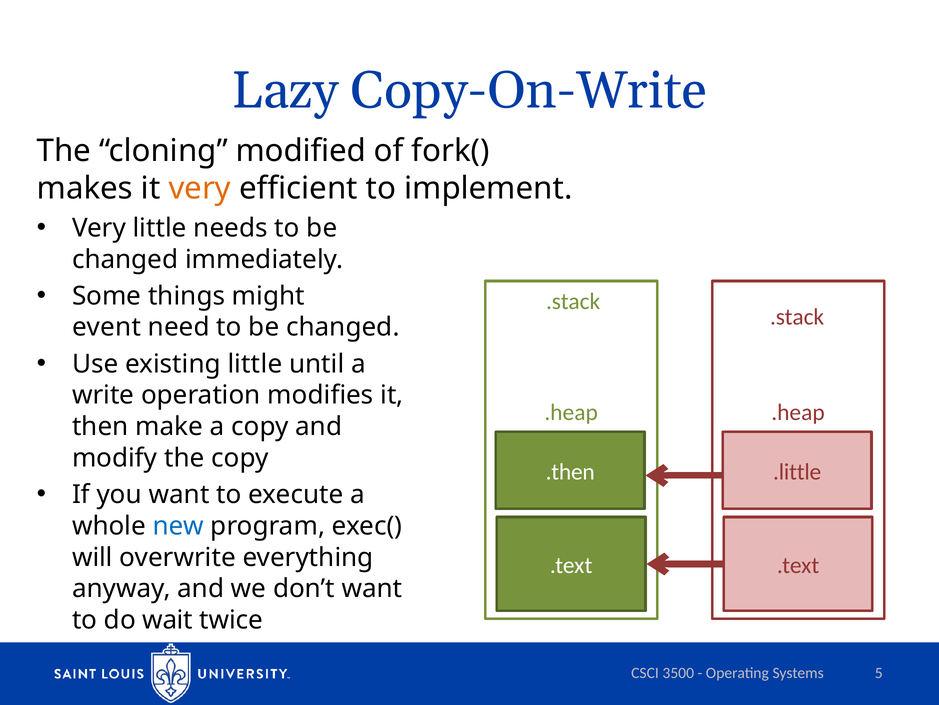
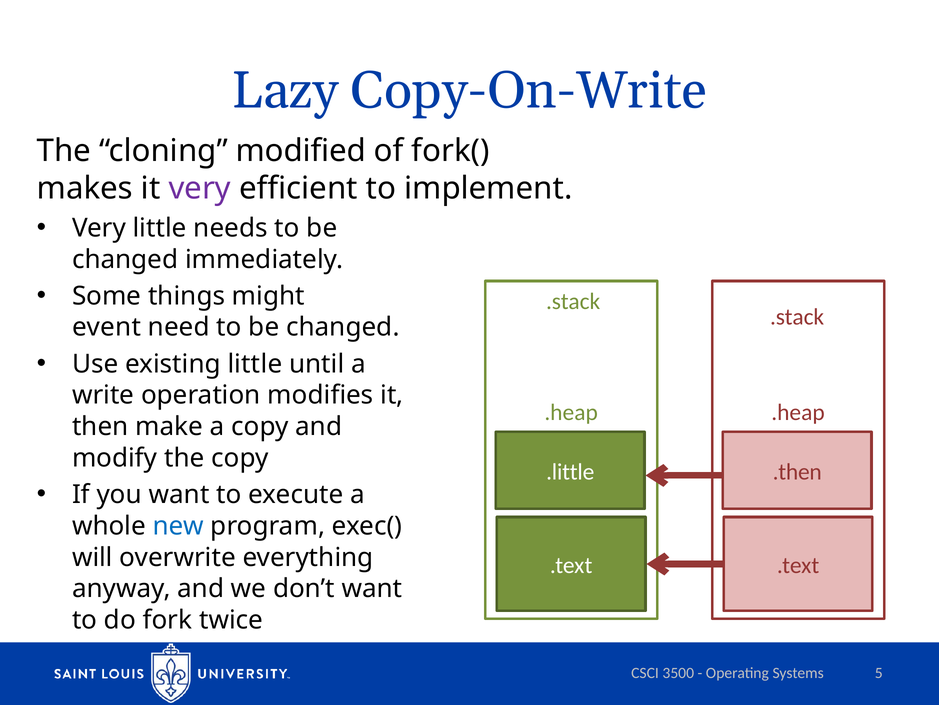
very at (200, 188) colour: orange -> purple
.then: .then -> .little
.little: .little -> .then
wait: wait -> fork
